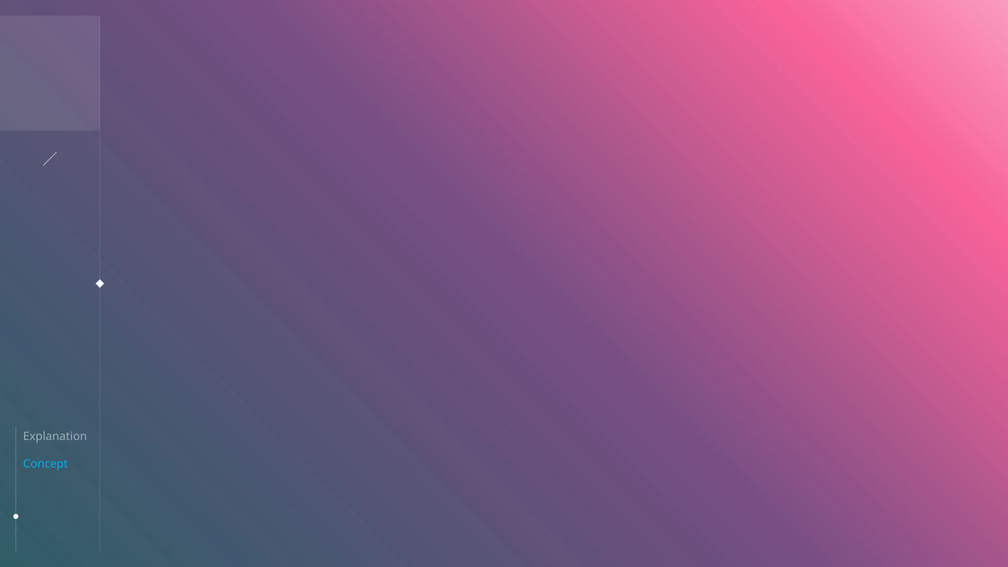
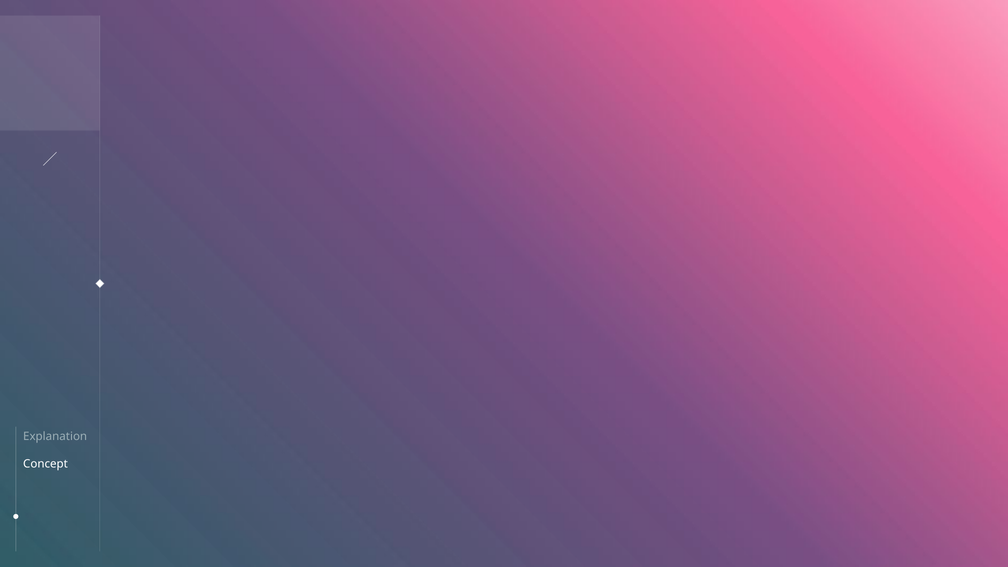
Concept colour: light blue -> white
